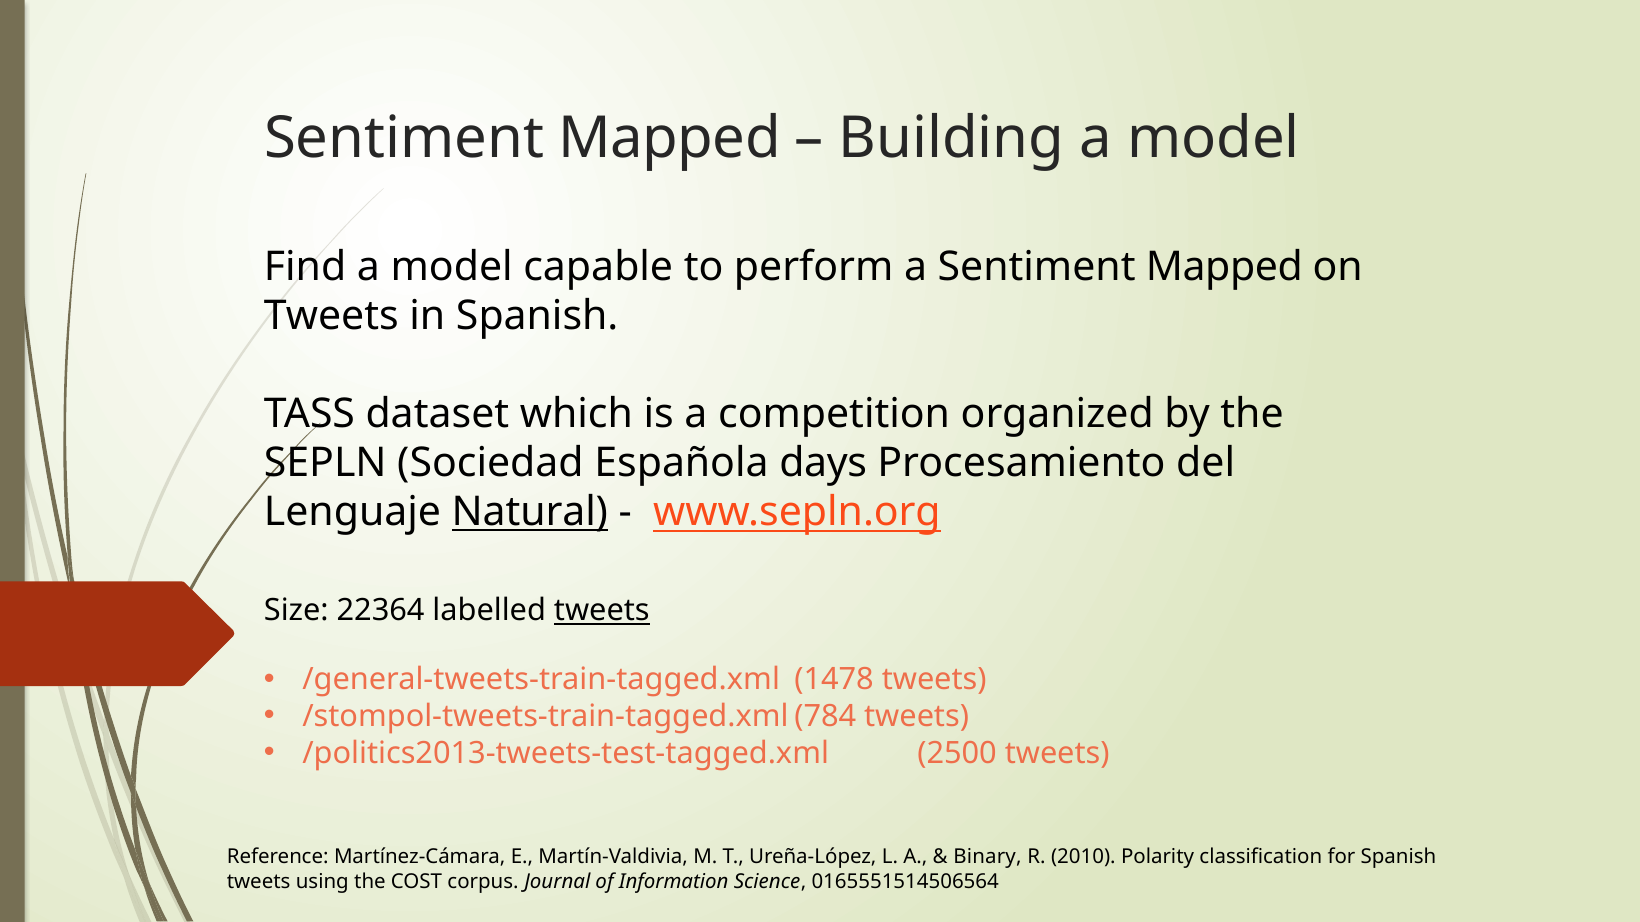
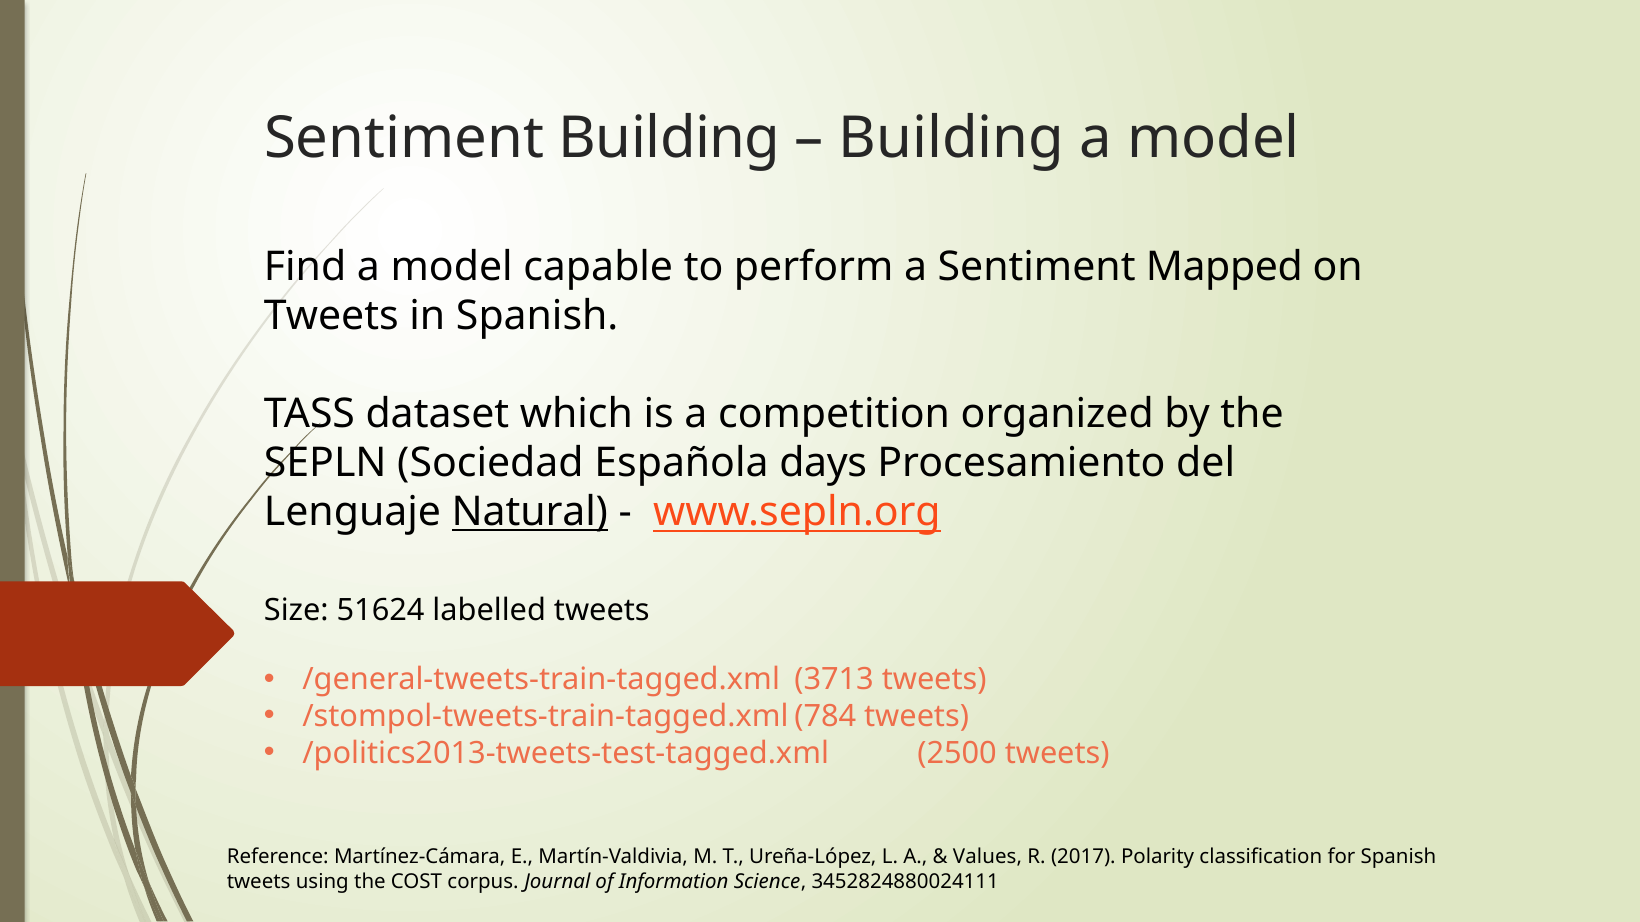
Mapped at (670, 138): Mapped -> Building
22364: 22364 -> 51624
tweets at (602, 611) underline: present -> none
1478: 1478 -> 3713
Binary: Binary -> Values
2010: 2010 -> 2017
0165551514506564: 0165551514506564 -> 3452824880024111
